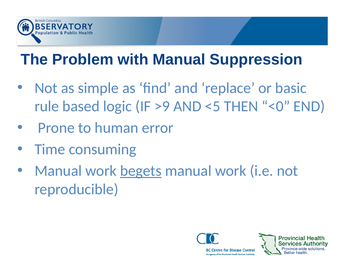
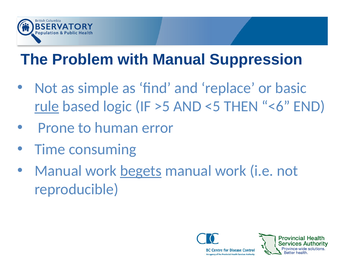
rule underline: none -> present
>9: >9 -> >5
<0: <0 -> <6
